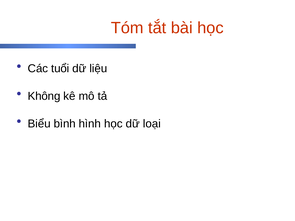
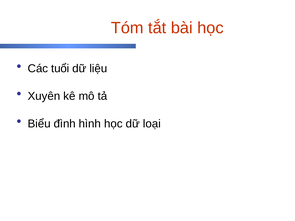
Không: Không -> Xuyên
bình: bình -> đình
